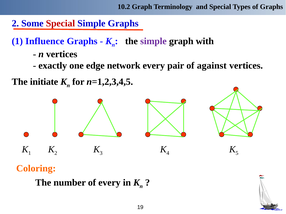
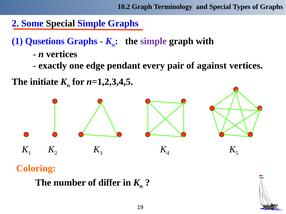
Special at (60, 23) colour: red -> black
Influence: Influence -> Qusetions
network: network -> pendant
of every: every -> differ
